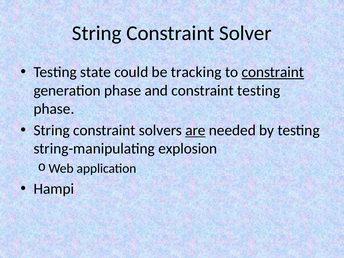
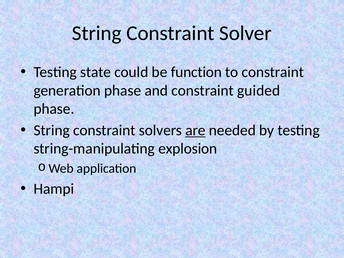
tracking: tracking -> function
constraint at (273, 72) underline: present -> none
constraint testing: testing -> guided
